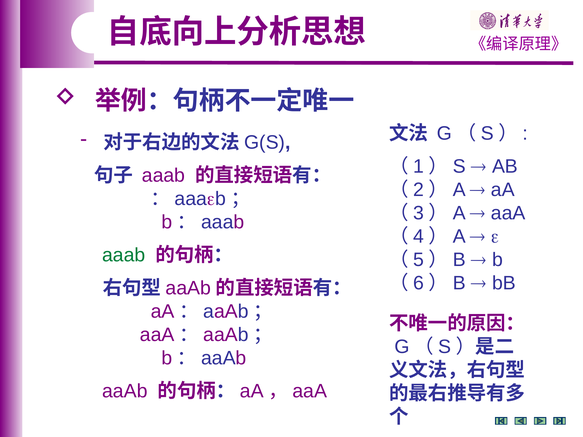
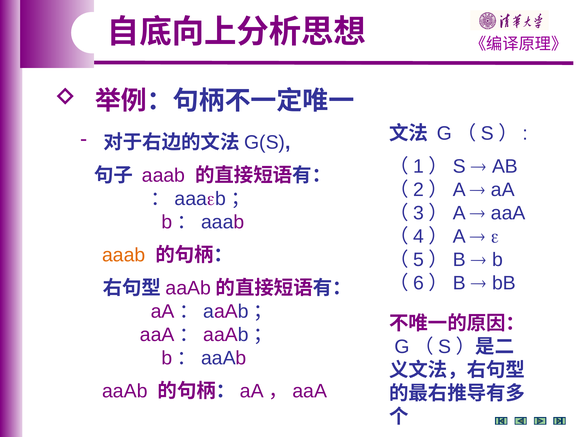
aaab at (124, 255) colour: green -> orange
